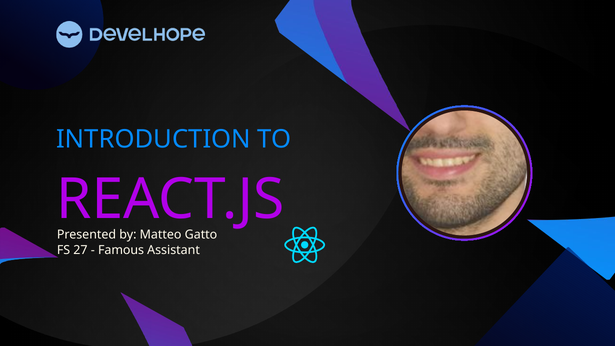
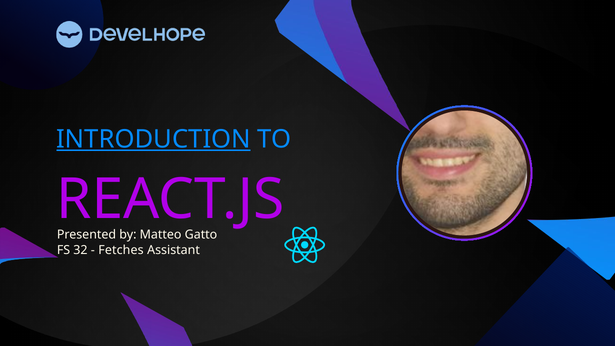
INTRODUCTION underline: none -> present
27: 27 -> 32
Famous: Famous -> Fetches
